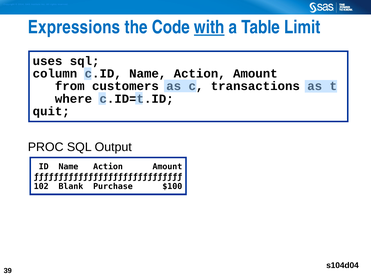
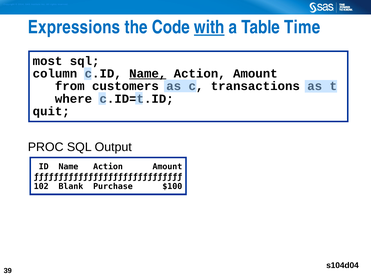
Limit: Limit -> Time
uses: uses -> most
Name at (148, 74) underline: none -> present
